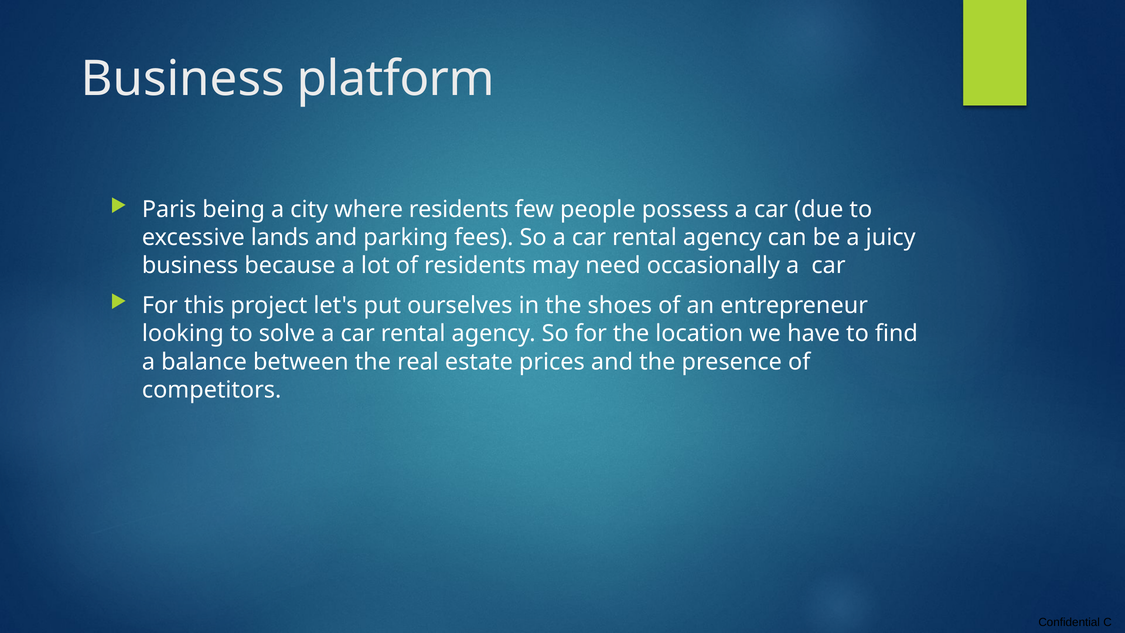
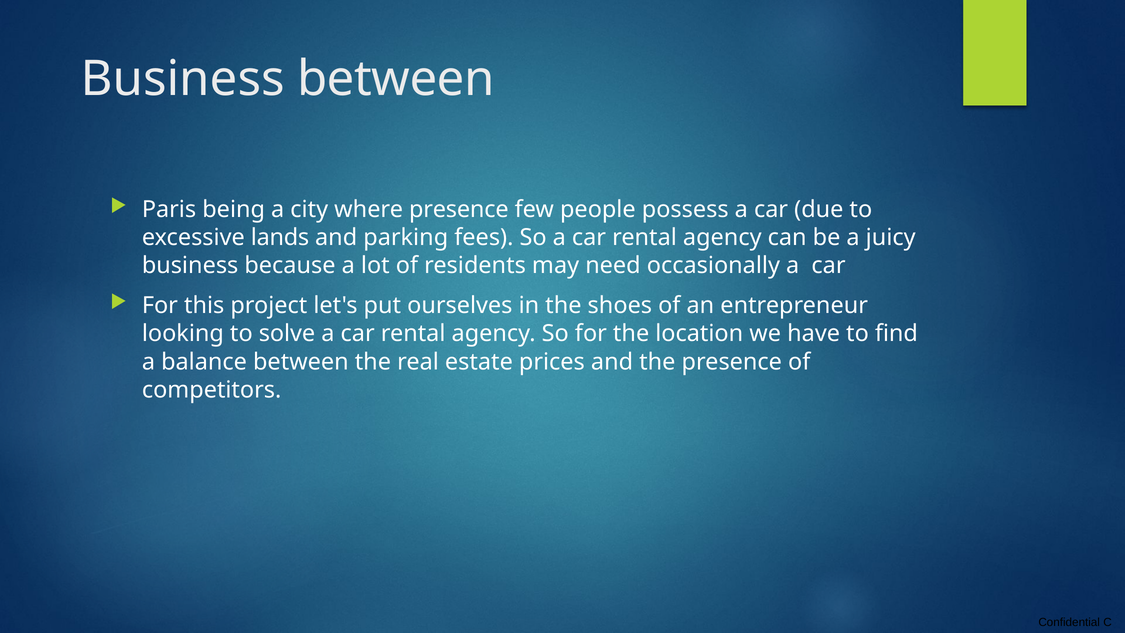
Business platform: platform -> between
where residents: residents -> presence
